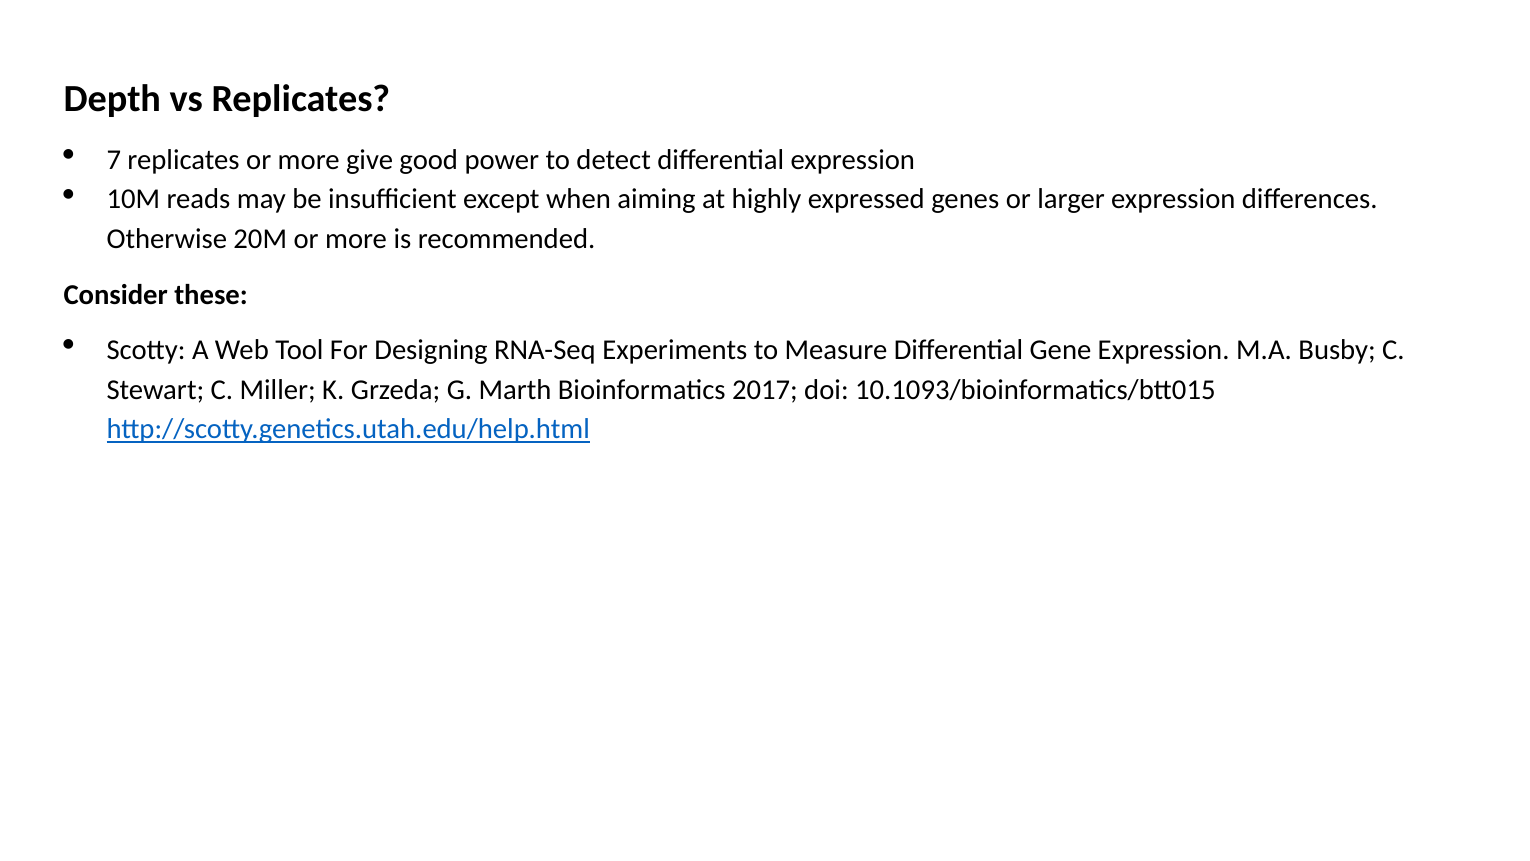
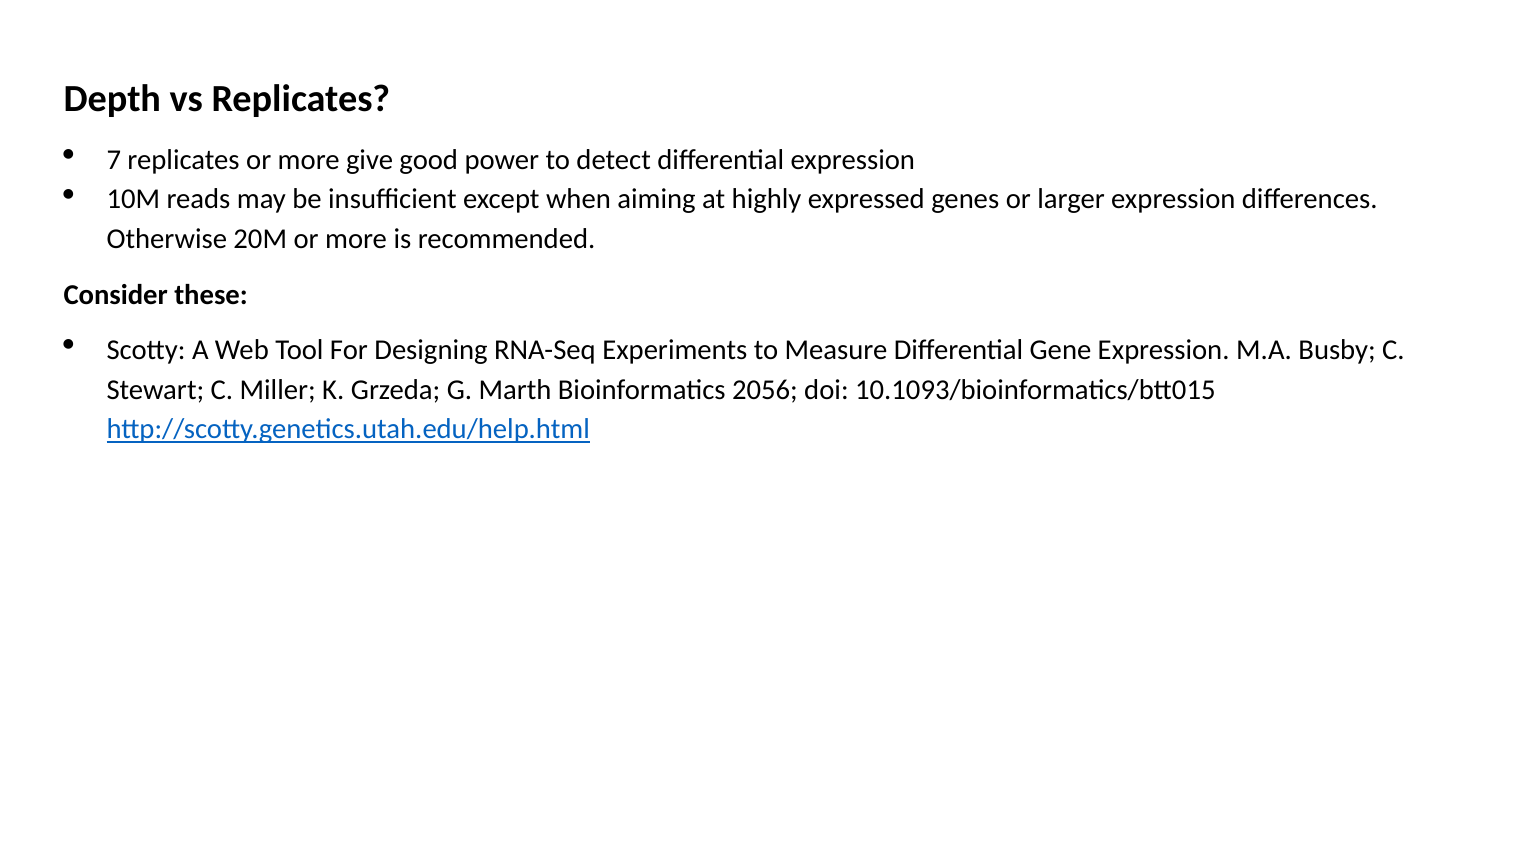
2017: 2017 -> 2056
